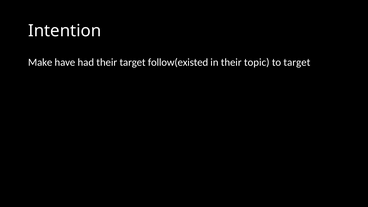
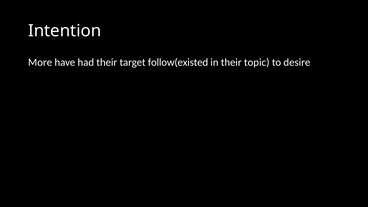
Make: Make -> More
to target: target -> desire
